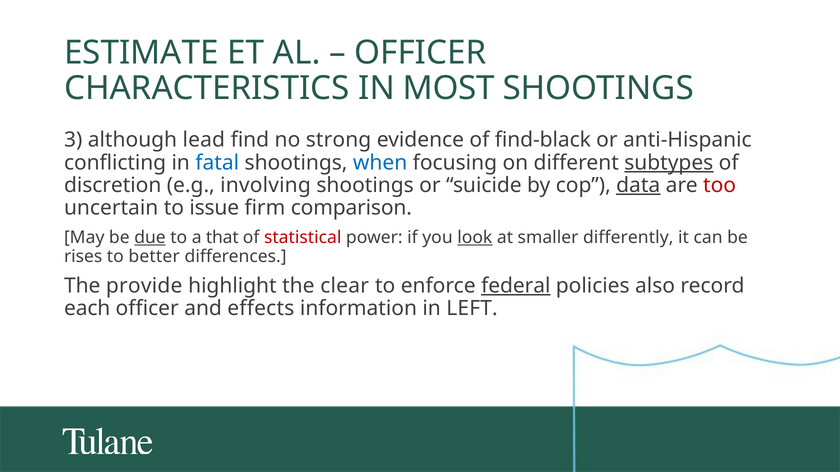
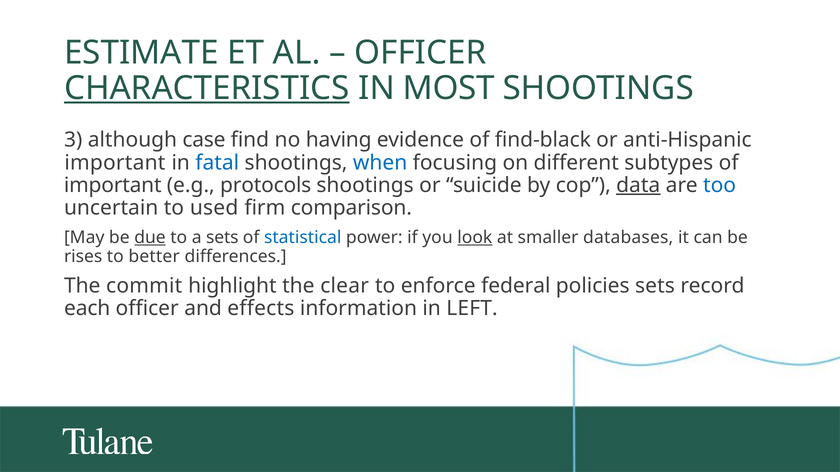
CHARACTERISTICS underline: none -> present
lead: lead -> case
strong: strong -> having
conflicting at (115, 163): conflicting -> important
subtypes underline: present -> none
discretion at (113, 185): discretion -> important
involving: involving -> protocols
too colour: red -> blue
issue: issue -> used
a that: that -> sets
statistical colour: red -> blue
differently: differently -> databases
provide: provide -> commit
federal underline: present -> none
policies also: also -> sets
